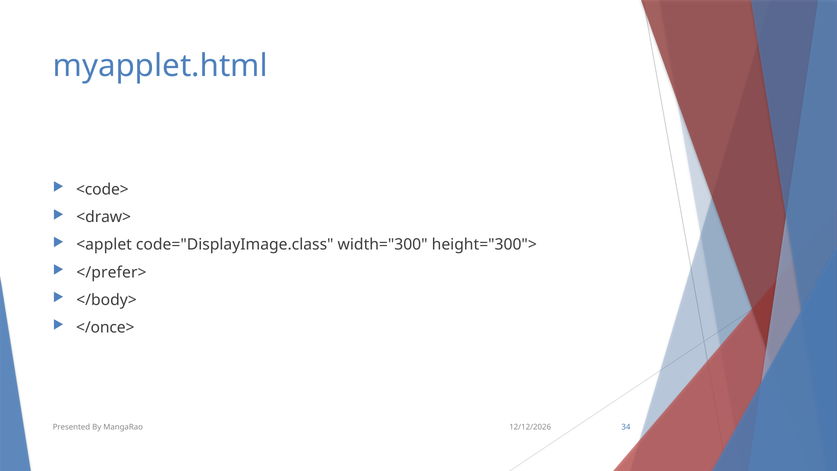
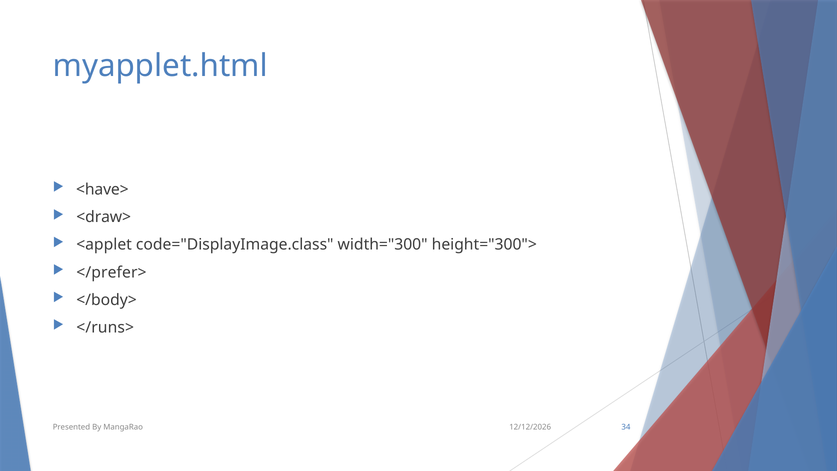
<code>: <code> -> <have>
</once>: </once> -> </runs>
